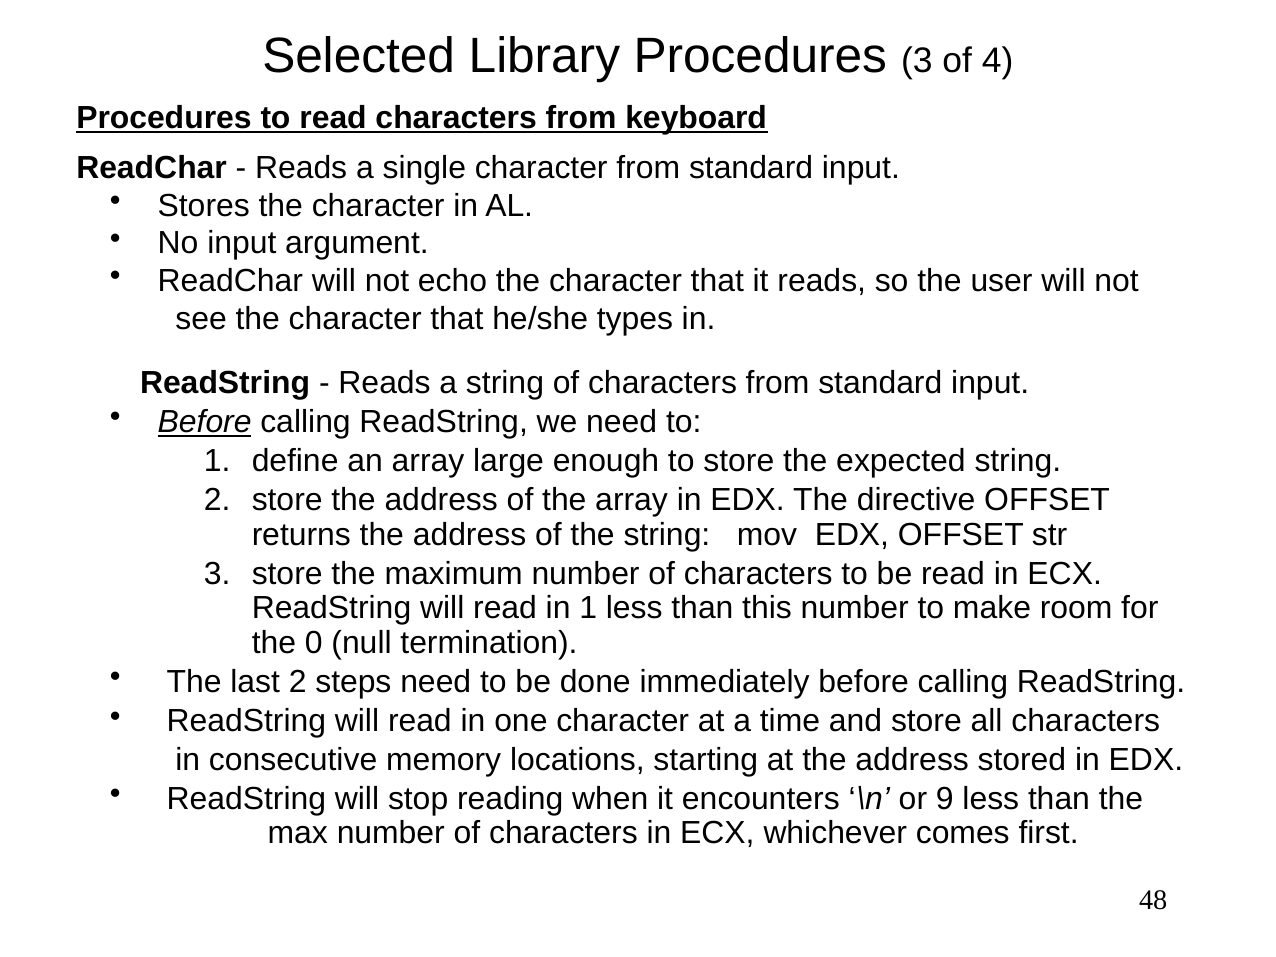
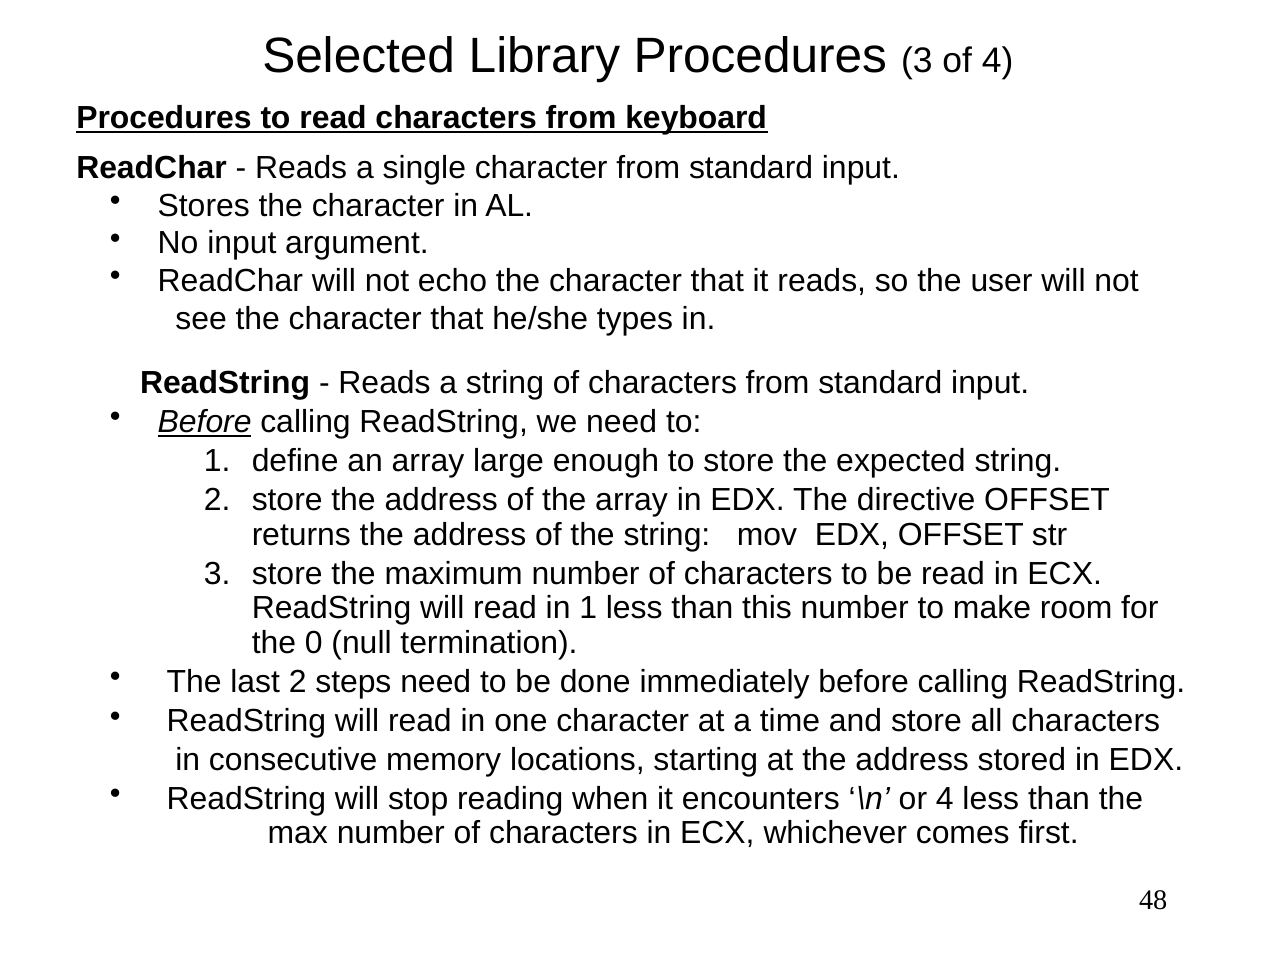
or 9: 9 -> 4
